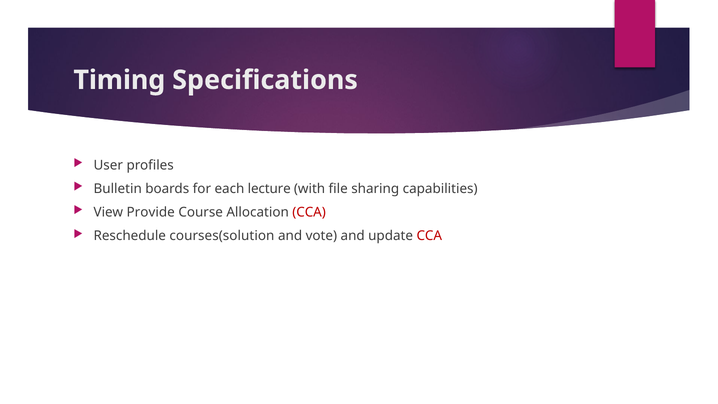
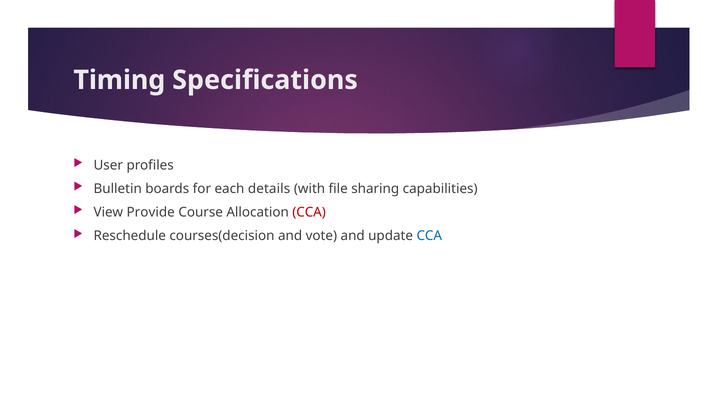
lecture: lecture -> details
courses(solution: courses(solution -> courses(decision
CCA at (429, 236) colour: red -> blue
